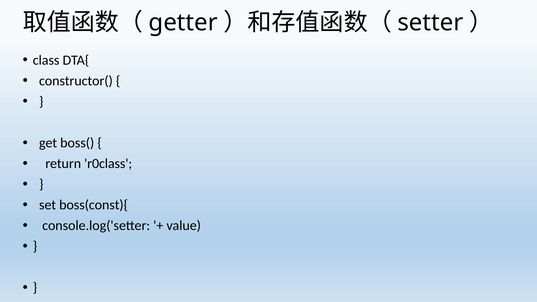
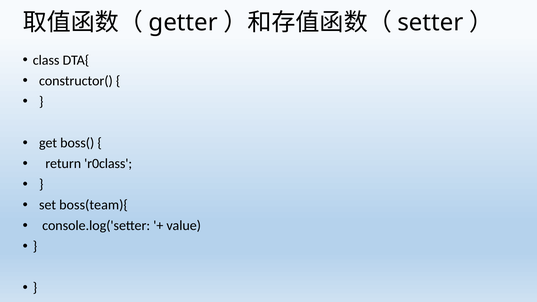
boss(const){: boss(const){ -> boss(team){
